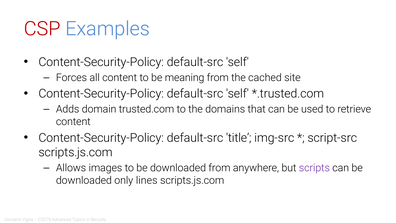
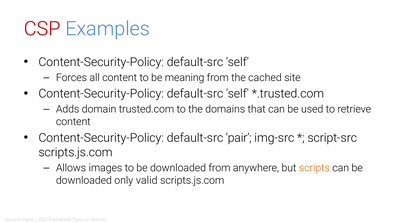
title: title -> pair
scripts colour: purple -> orange
lines: lines -> valid
